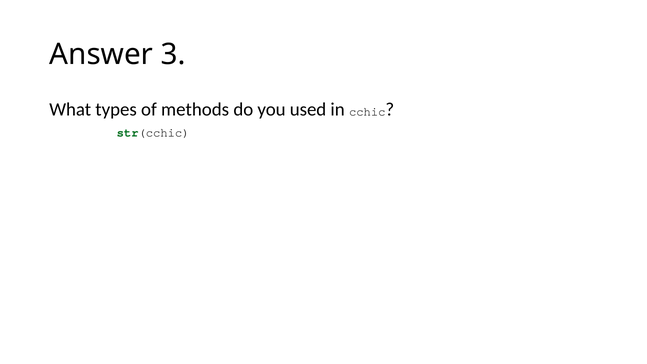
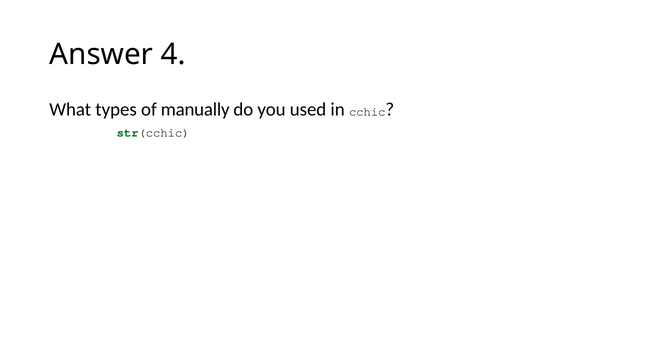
3: 3 -> 4
methods: methods -> manually
